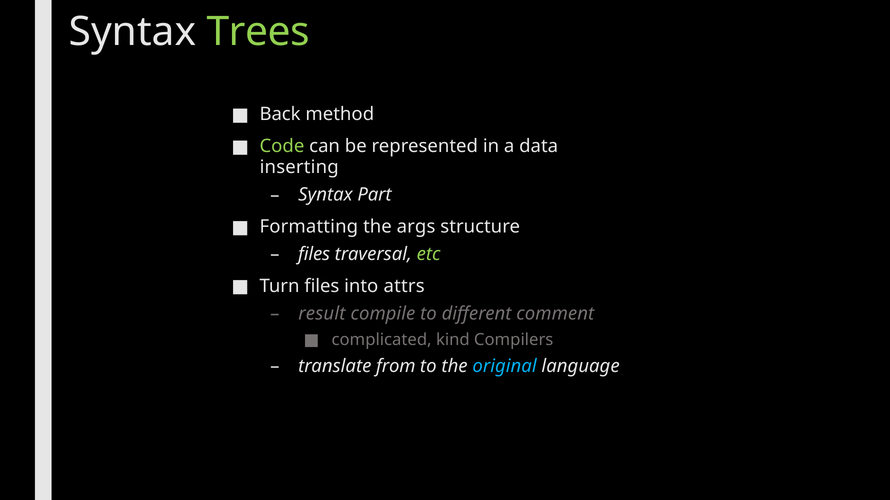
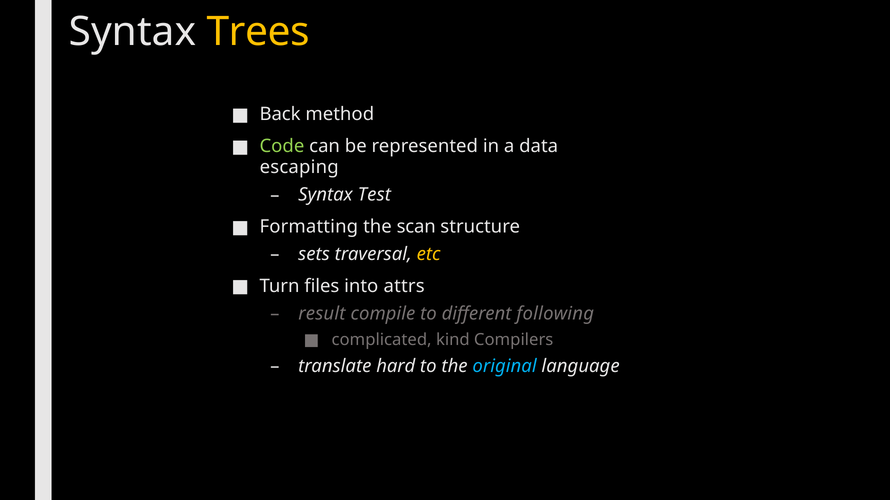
Trees colour: light green -> yellow
inserting: inserting -> escaping
Part: Part -> Test
args: args -> scan
files at (314, 254): files -> sets
etc colour: light green -> yellow
comment: comment -> following
from: from -> hard
